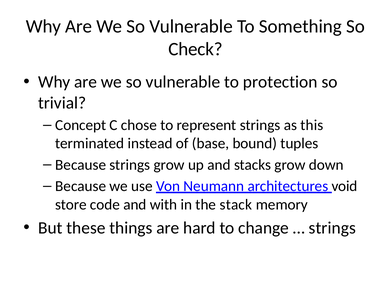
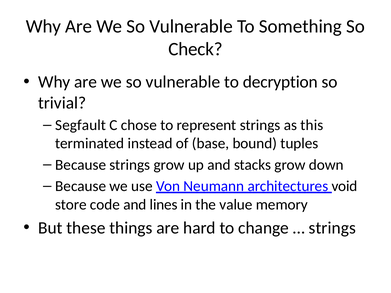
protection: protection -> decryption
Concept: Concept -> Segfault
with: with -> lines
stack: stack -> value
